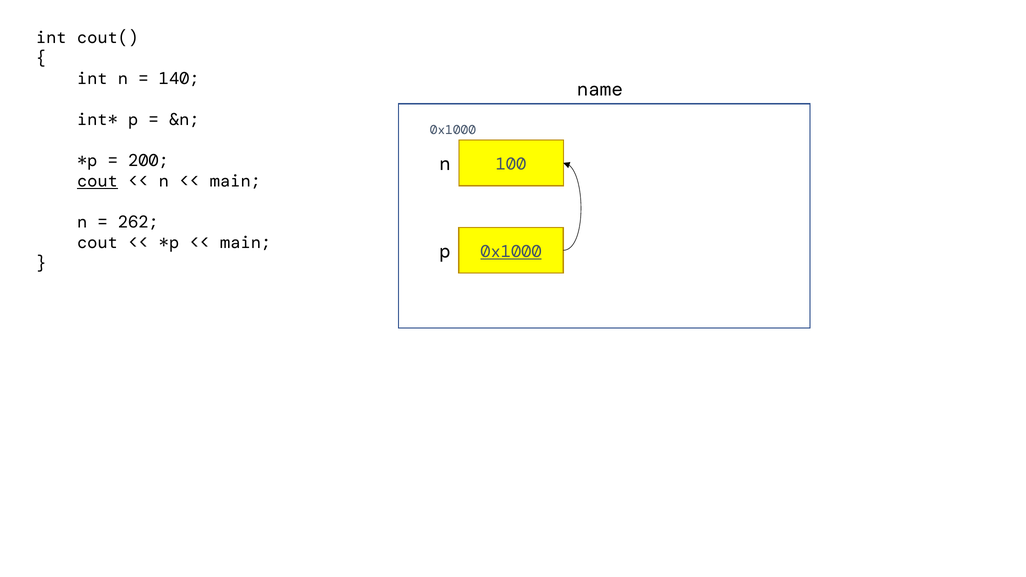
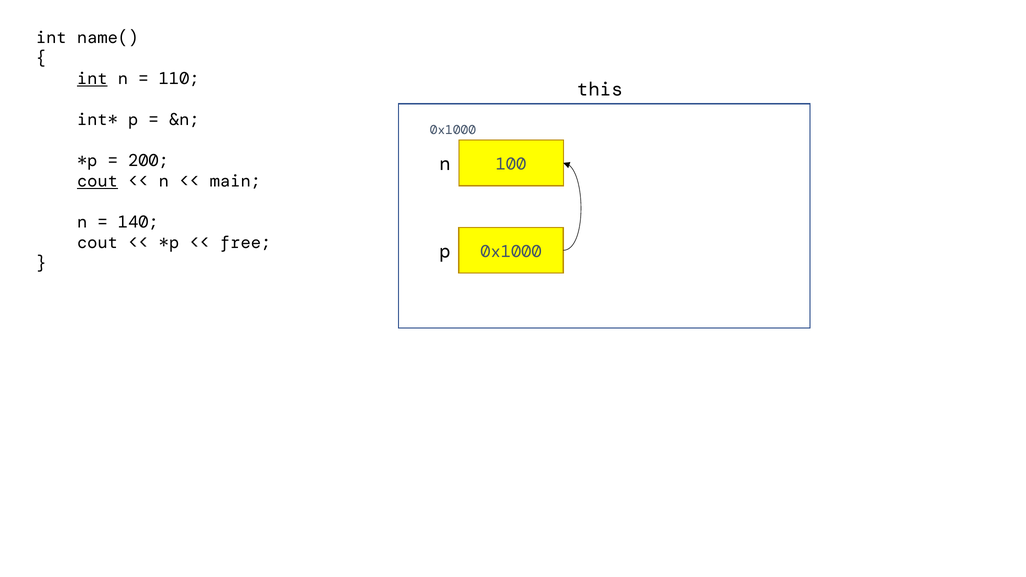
cout(: cout( -> name(
int at (92, 79) underline: none -> present
140: 140 -> 110
name: name -> this
262: 262 -> 140
main at (246, 243): main -> free
0x1000 at (511, 252) underline: present -> none
